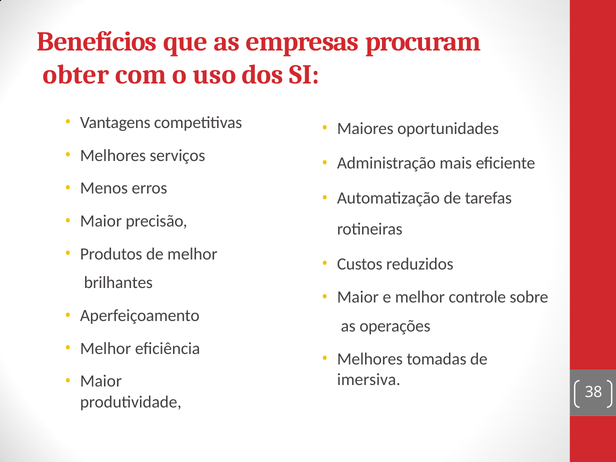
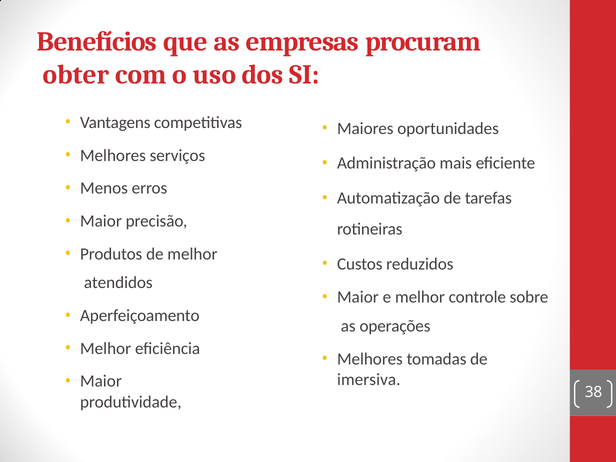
brilhantes: brilhantes -> atendidos
